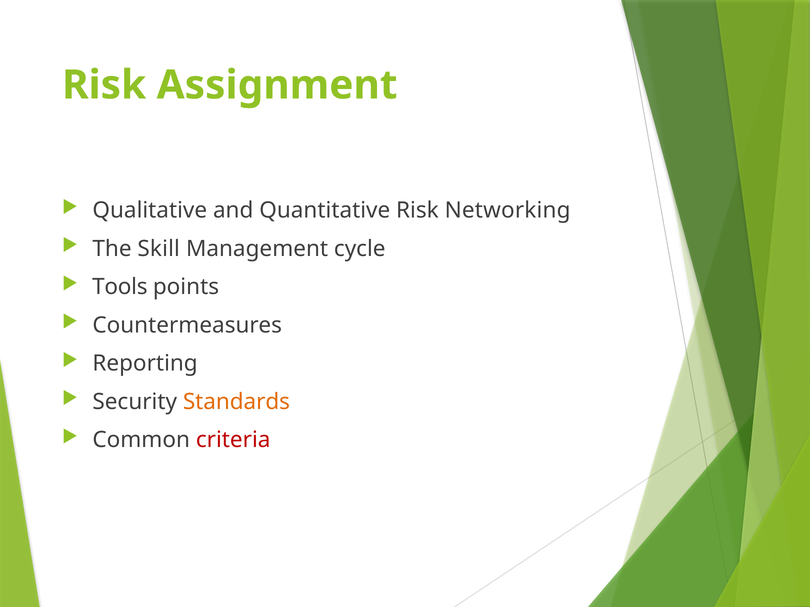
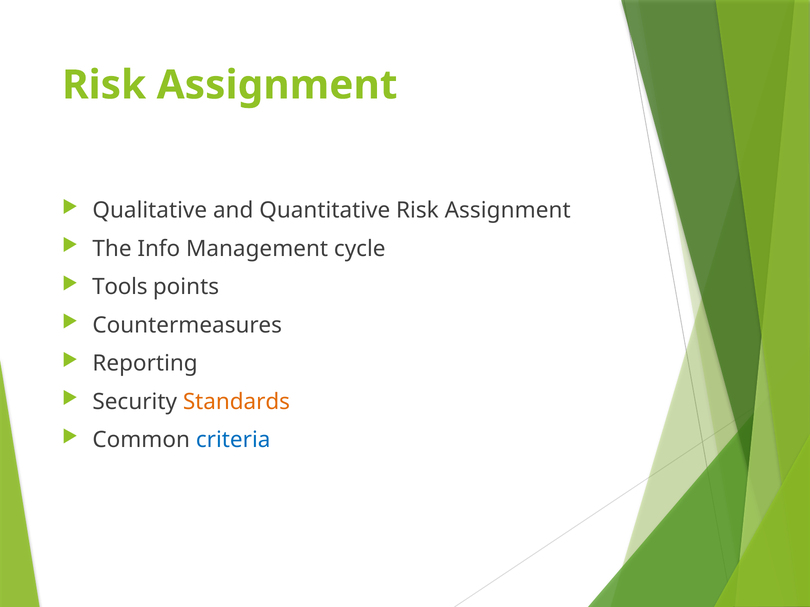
Quantitative Risk Networking: Networking -> Assignment
Skill: Skill -> Info
criteria colour: red -> blue
